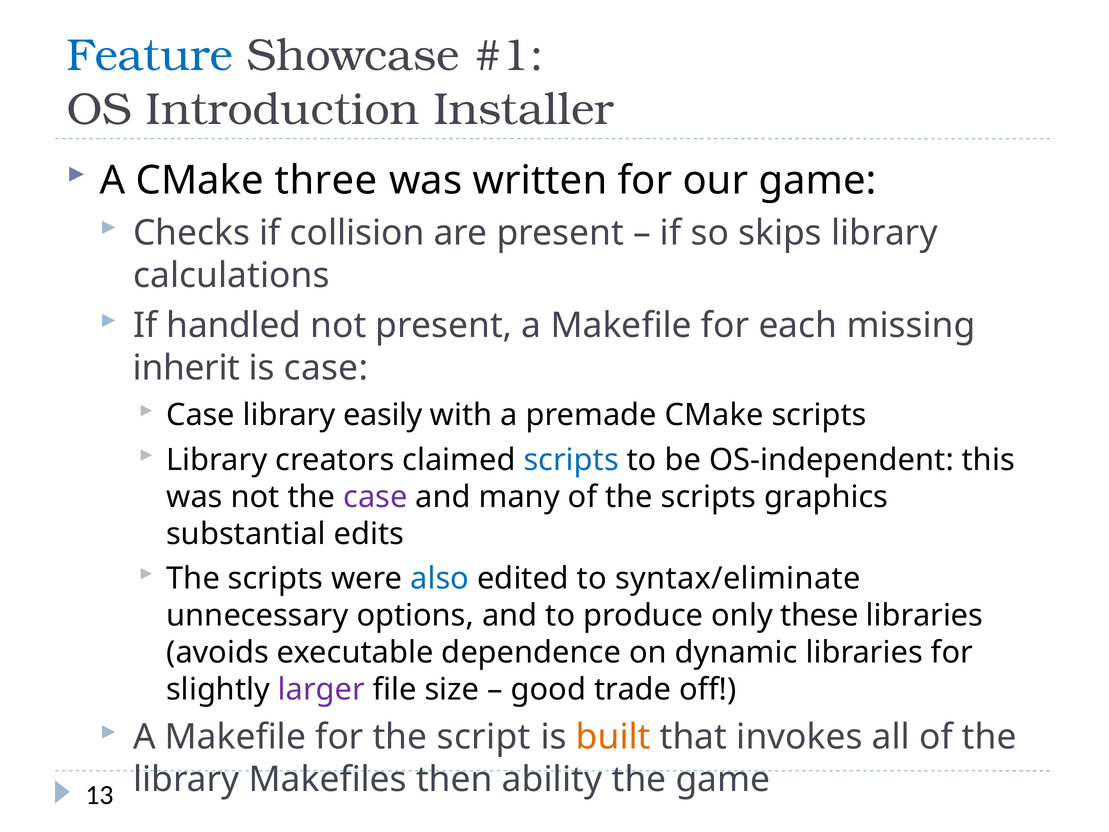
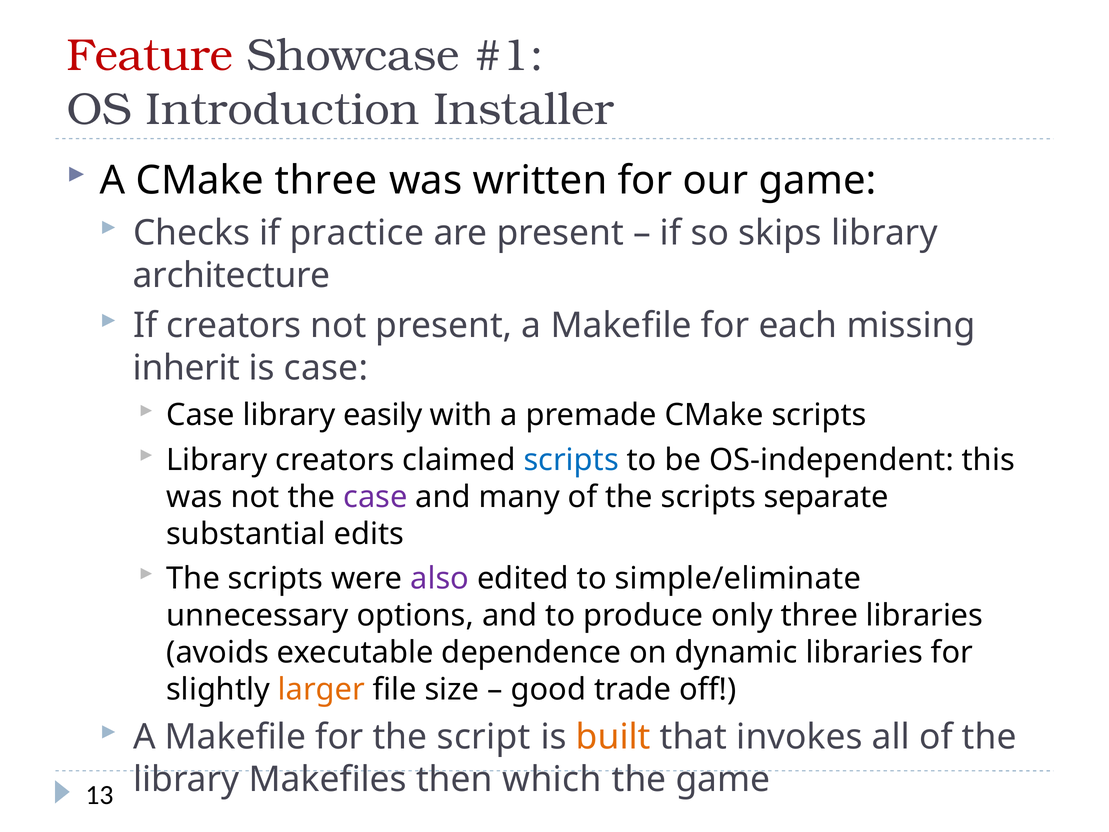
Feature colour: blue -> red
collision: collision -> practice
calculations: calculations -> architecture
If handled: handled -> creators
graphics: graphics -> separate
also colour: blue -> purple
syntax/eliminate: syntax/eliminate -> simple/eliminate
only these: these -> three
larger colour: purple -> orange
ability: ability -> which
